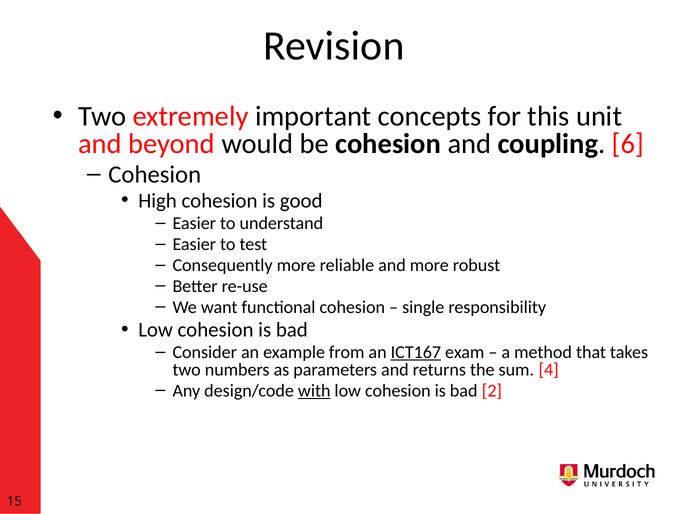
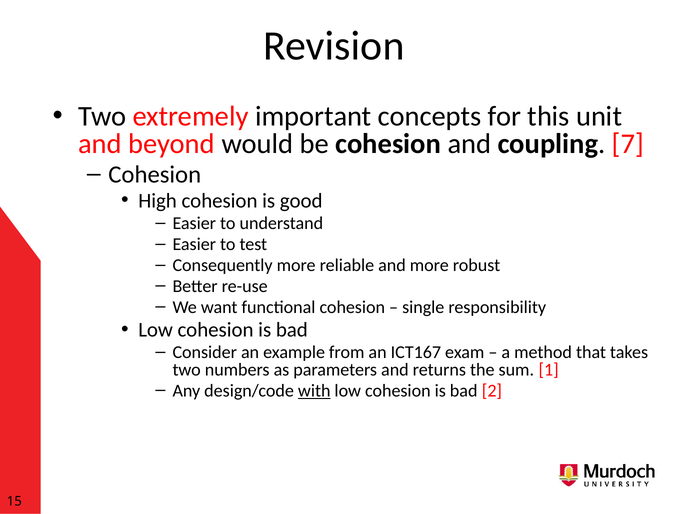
6: 6 -> 7
ICT167 underline: present -> none
4: 4 -> 1
